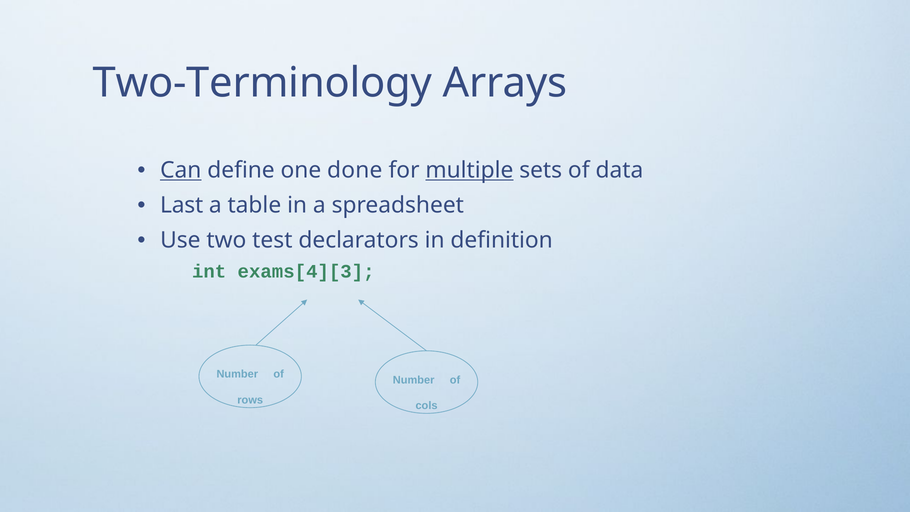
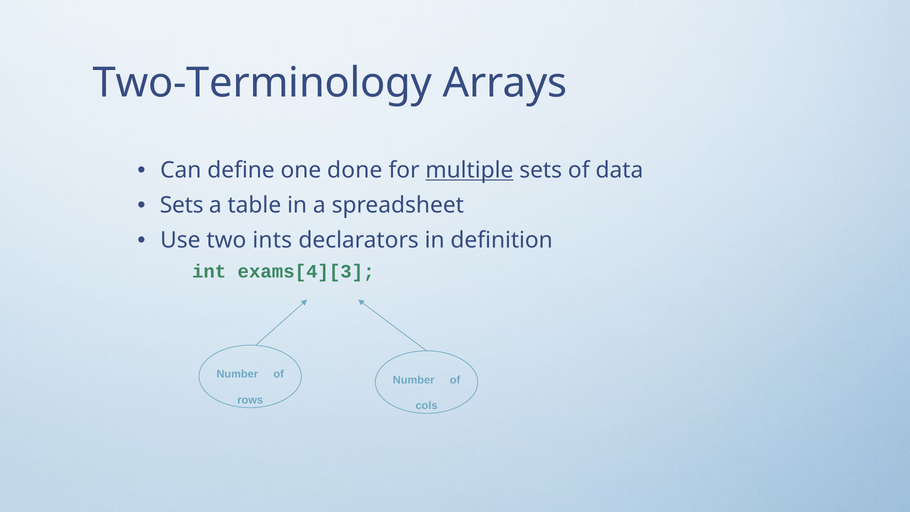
Can underline: present -> none
Last at (182, 205): Last -> Sets
test: test -> ints
